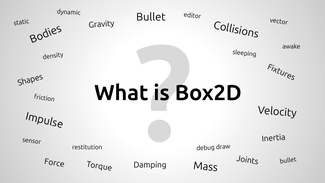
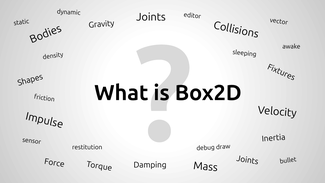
Bullet at (151, 17): Bullet -> Joints
